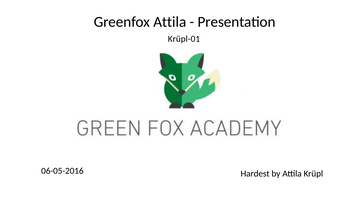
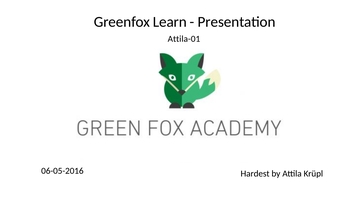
Greenfox Attila: Attila -> Learn
Krüpl-01: Krüpl-01 -> Attila-01
